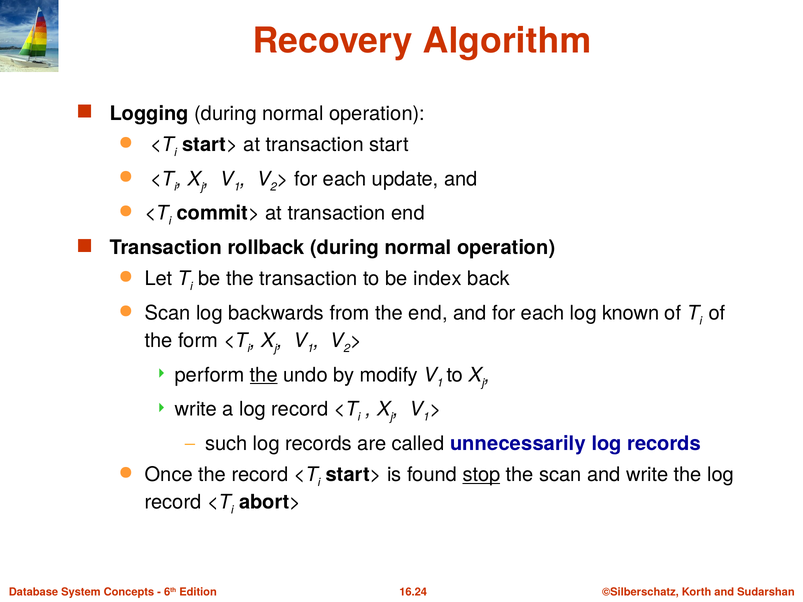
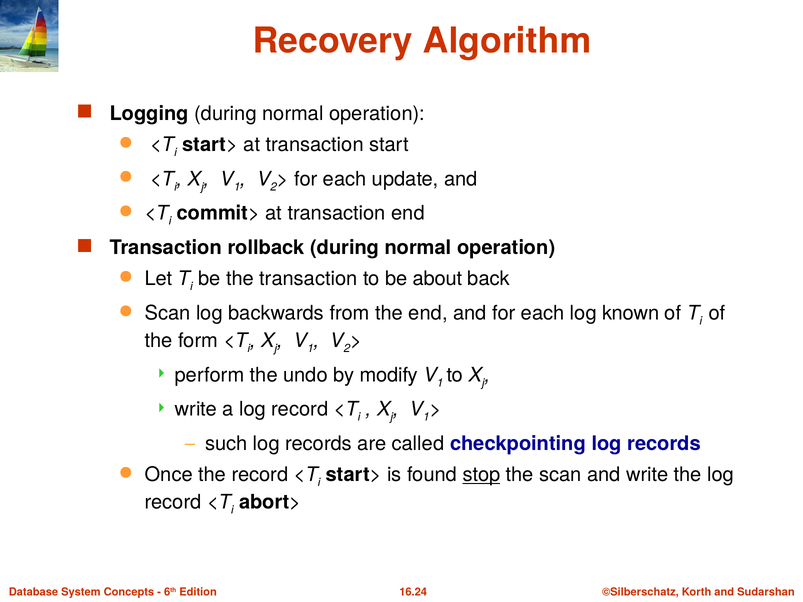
index: index -> about
the at (264, 375) underline: present -> none
unnecessarily: unnecessarily -> checkpointing
